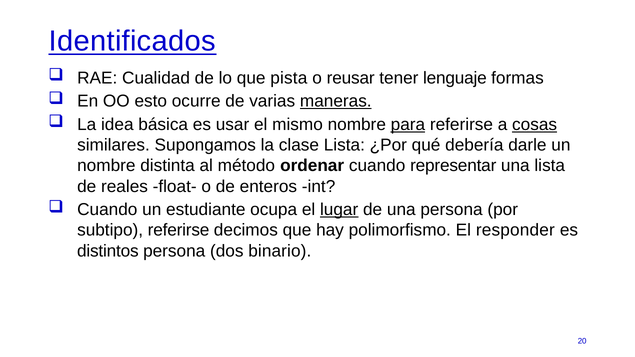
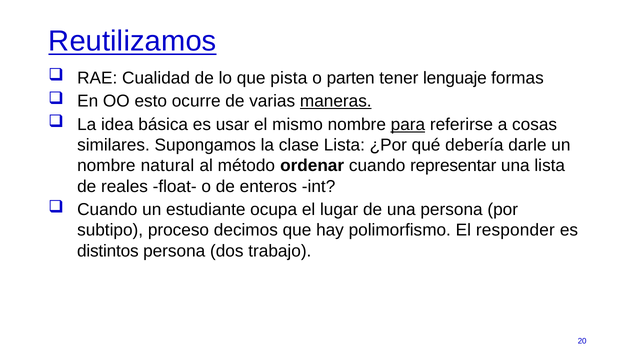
Identificados: Identificados -> Reutilizamos
reusar: reusar -> parten
cosas underline: present -> none
distinta: distinta -> natural
lugar underline: present -> none
subtipo referirse: referirse -> proceso
binario: binario -> trabajo
